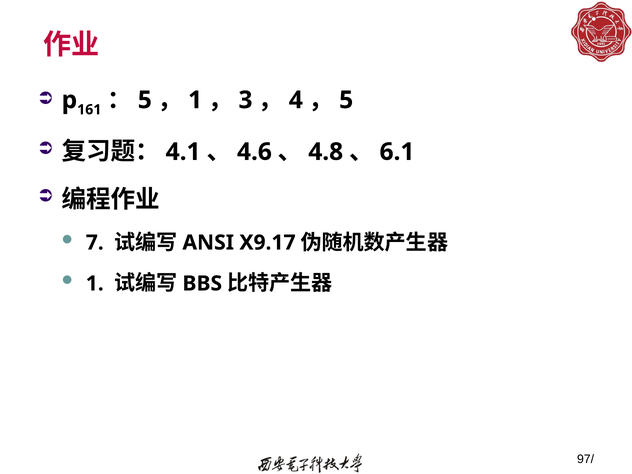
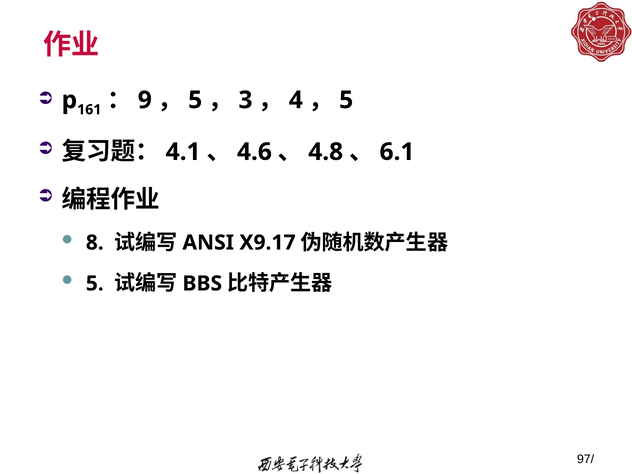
5 at (145, 100): 5 -> 9
1 at (195, 100): 1 -> 5
7: 7 -> 8
1 at (95, 283): 1 -> 5
